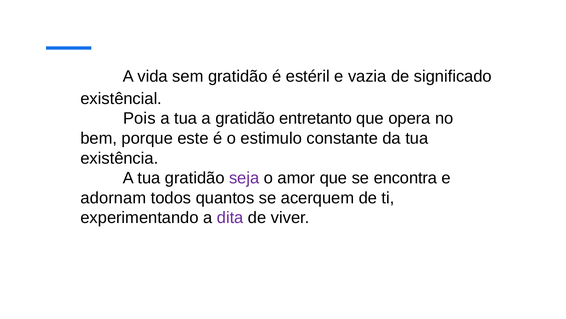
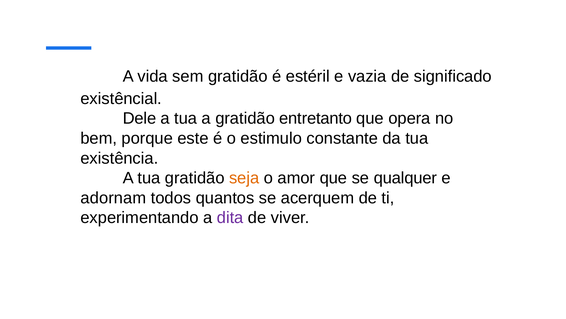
Pois: Pois -> Dele
seja colour: purple -> orange
encontra: encontra -> qualquer
